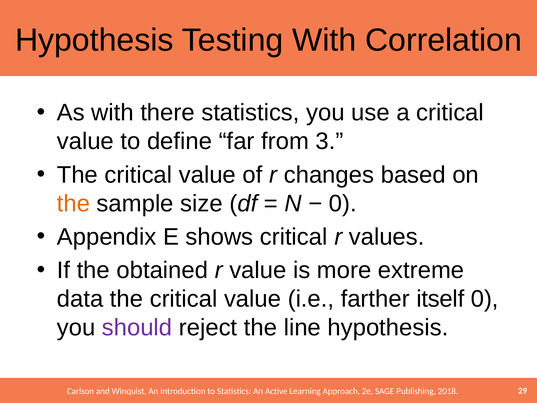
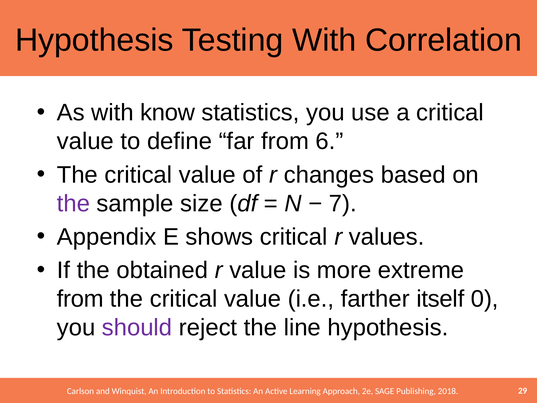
there: there -> know
3: 3 -> 6
the at (73, 203) colour: orange -> purple
0 at (343, 203): 0 -> 7
data at (80, 299): data -> from
